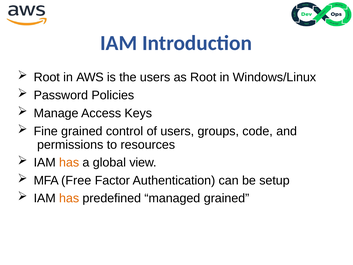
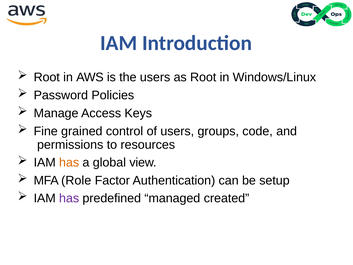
Free: Free -> Role
has at (69, 198) colour: orange -> purple
managed grained: grained -> created
